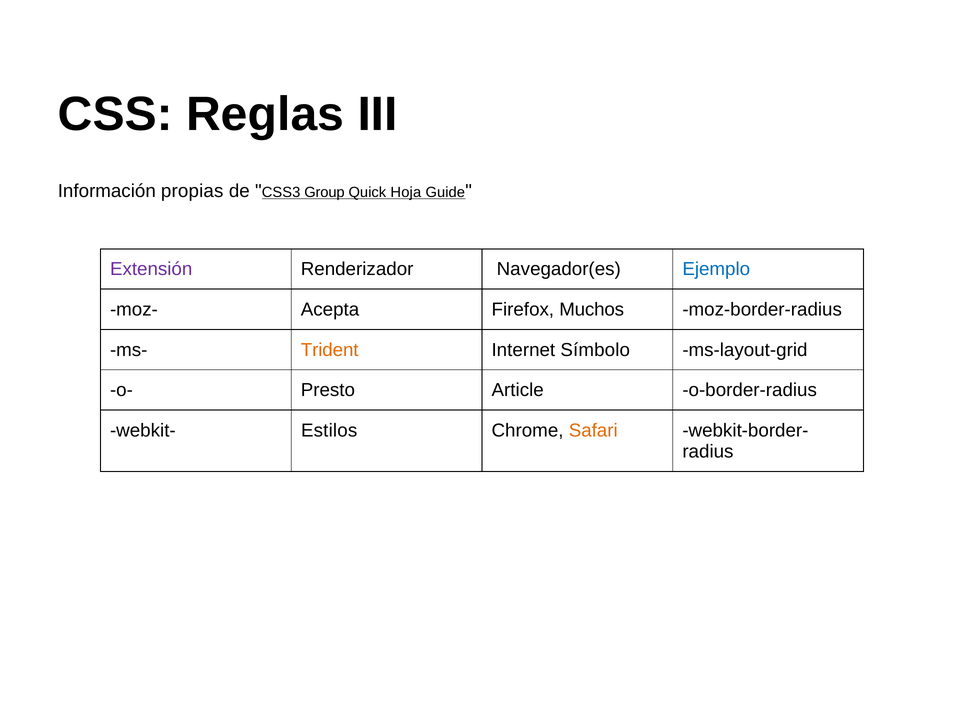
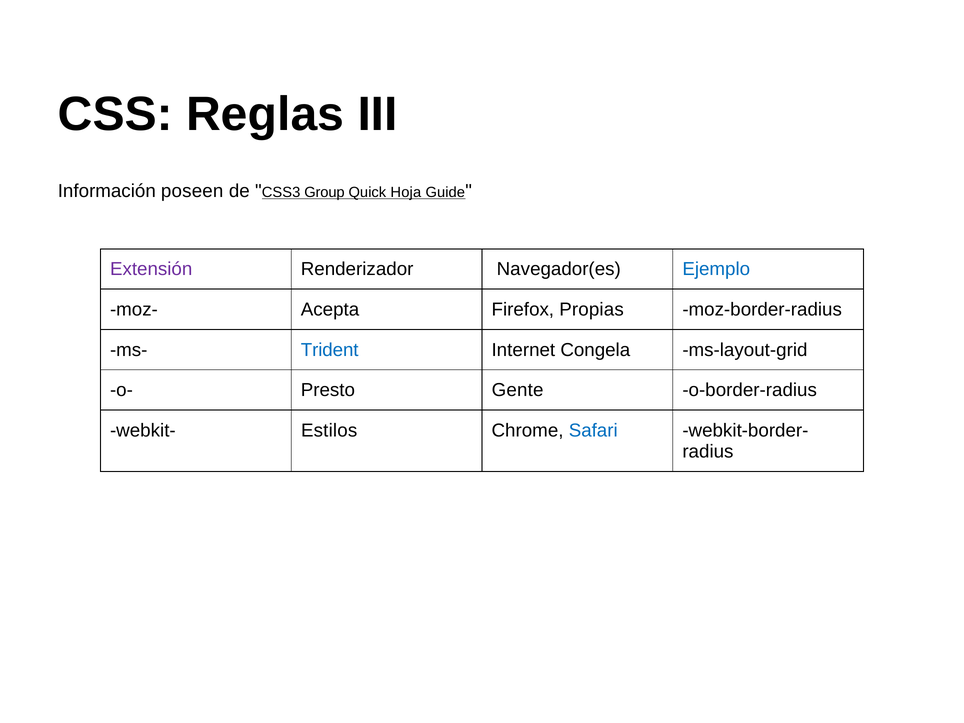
propias: propias -> poseen
Muchos: Muchos -> Propias
Trident colour: orange -> blue
Símbolo: Símbolo -> Congela
Article: Article -> Gente
Safari colour: orange -> blue
